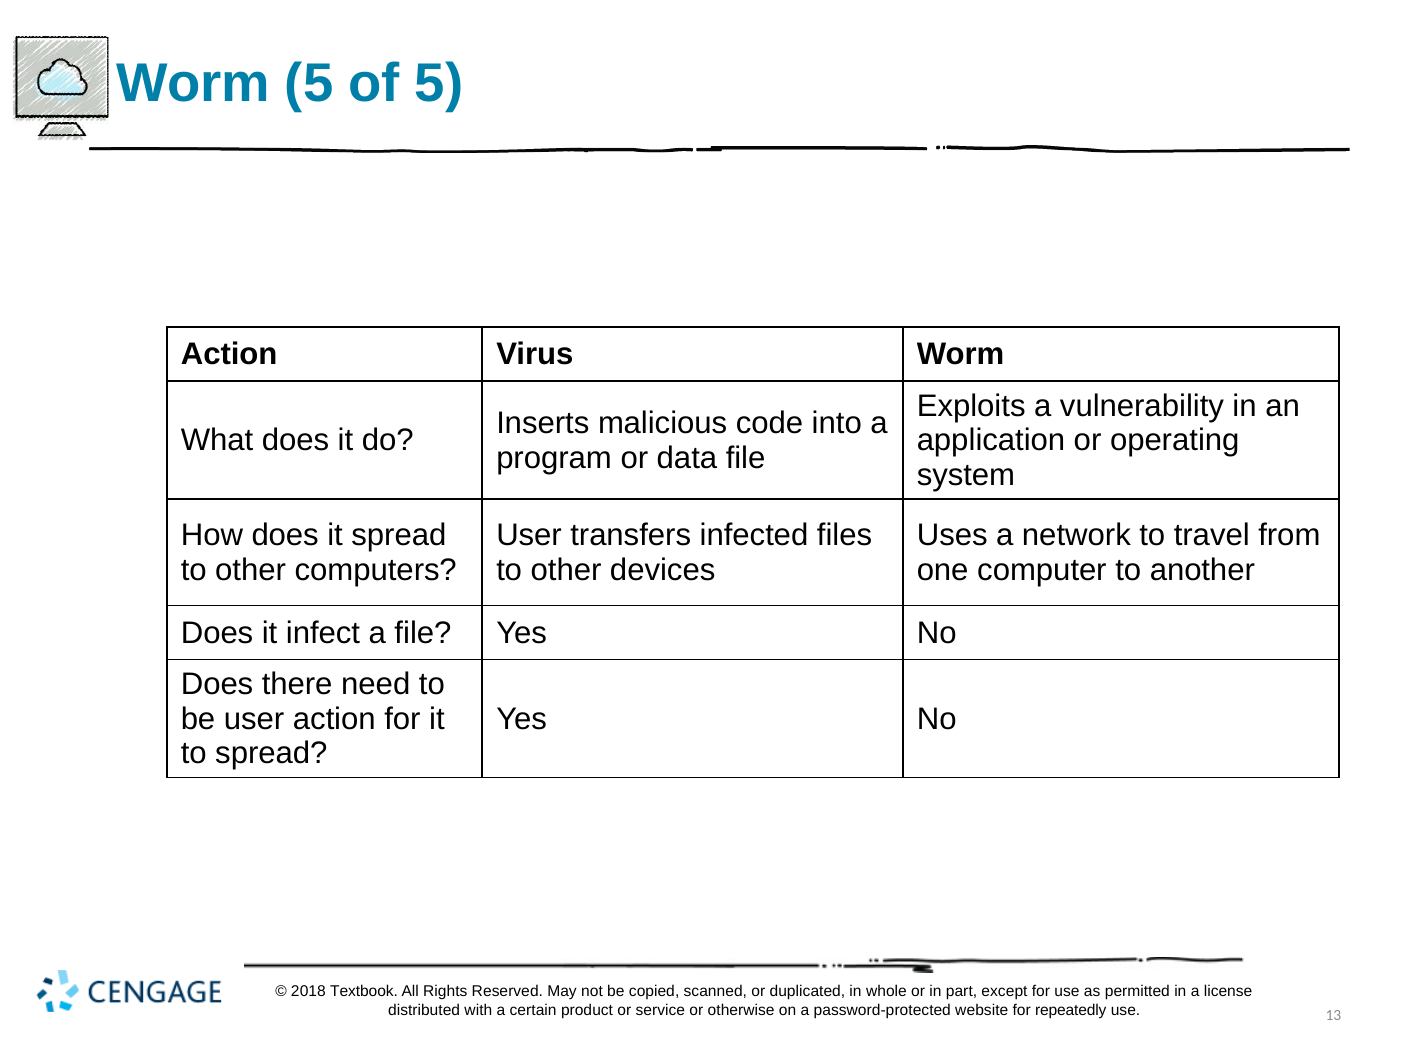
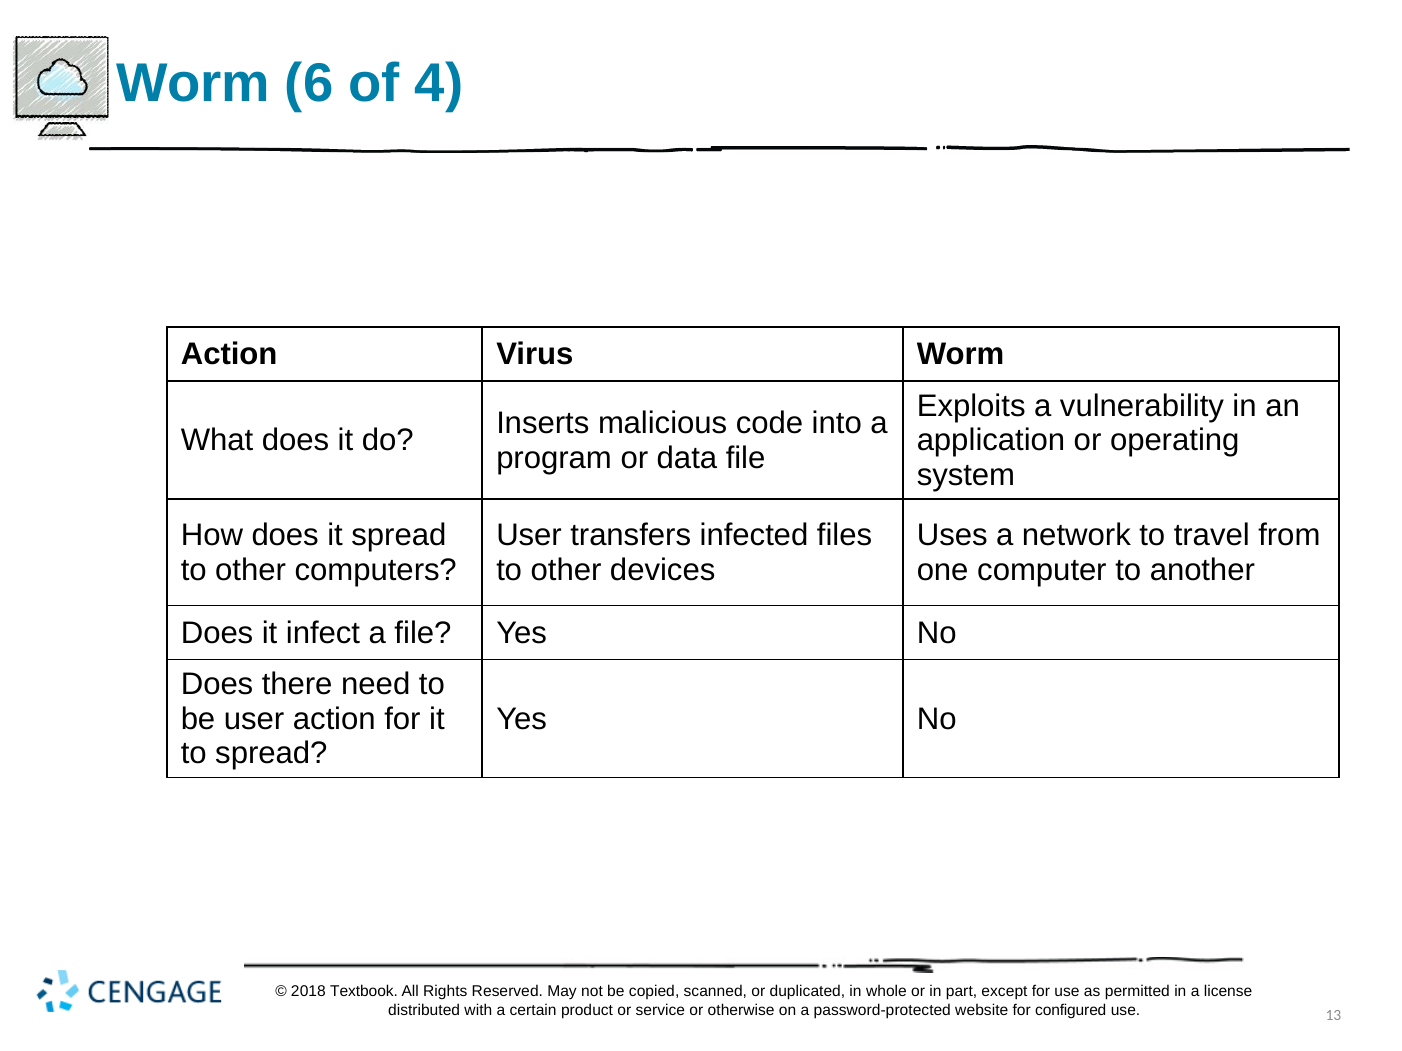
Worm 5: 5 -> 6
of 5: 5 -> 4
repeatedly: repeatedly -> configured
